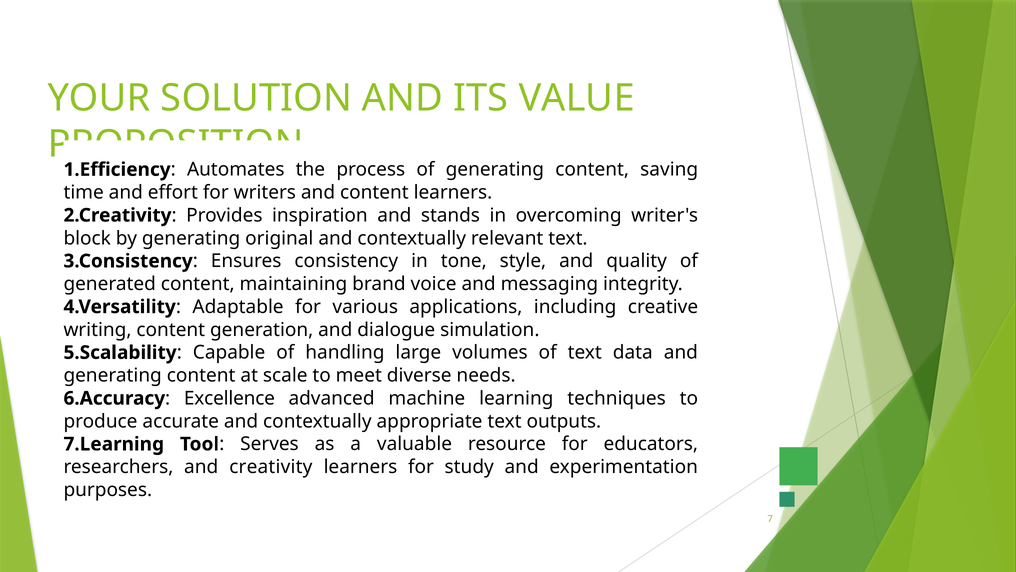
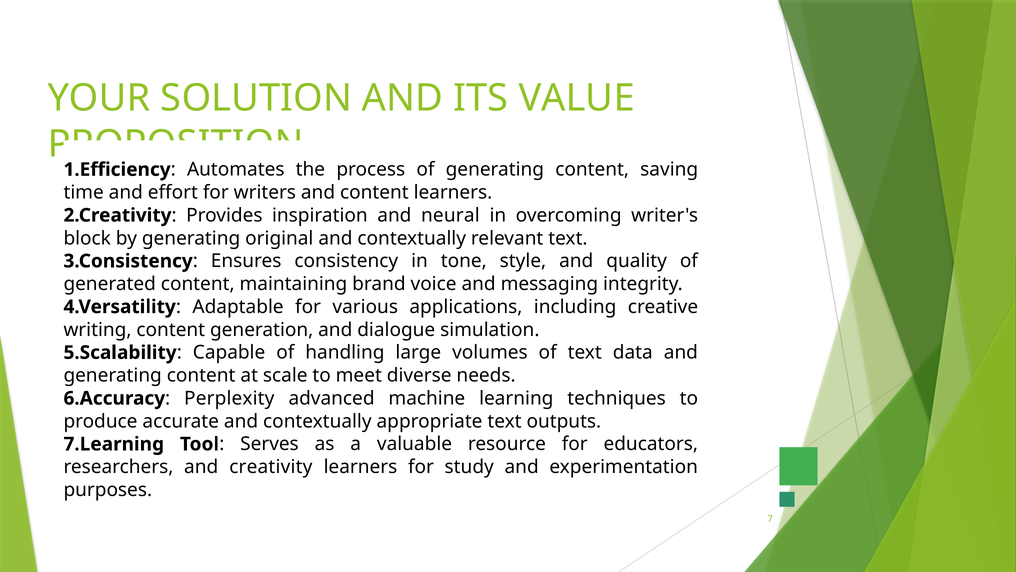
stands: stands -> neural
Excellence: Excellence -> Perplexity
